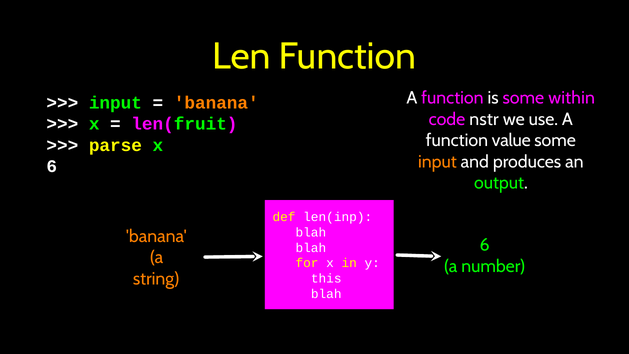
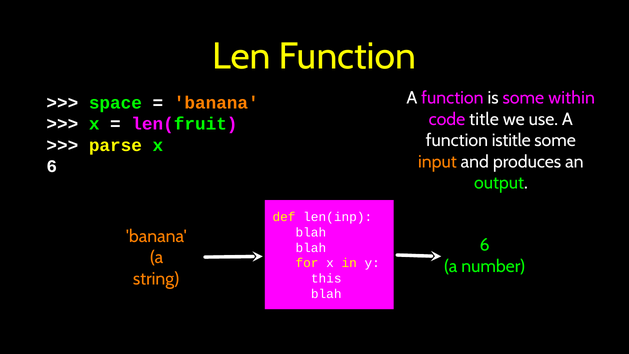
input at (115, 103): input -> space
nstr: nstr -> title
value: value -> istitle
